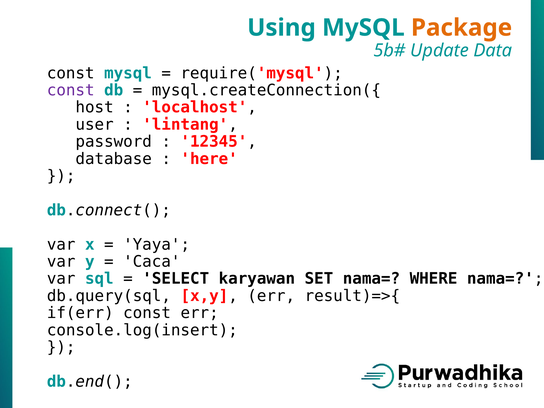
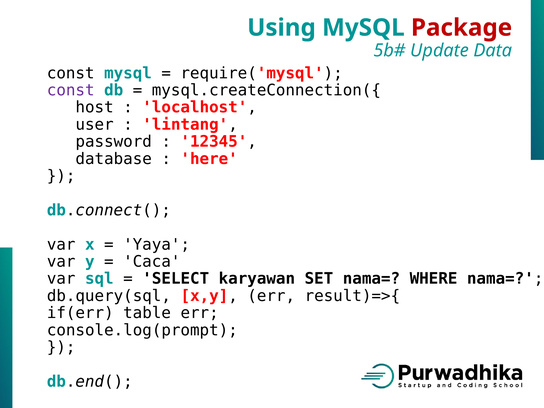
Package colour: orange -> red
if(err const: const -> table
console.log(insert: console.log(insert -> console.log(prompt
